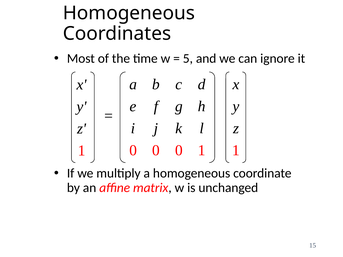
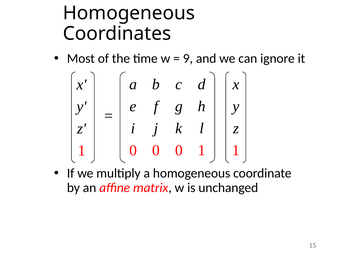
5: 5 -> 9
